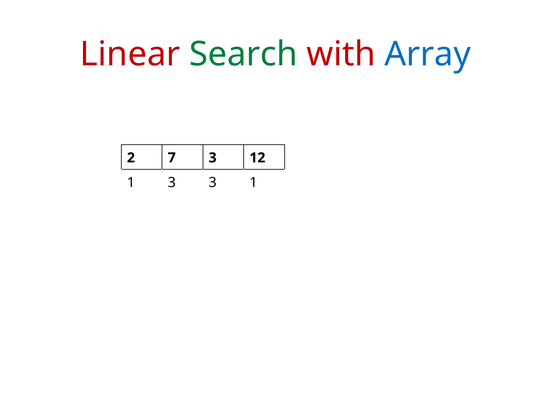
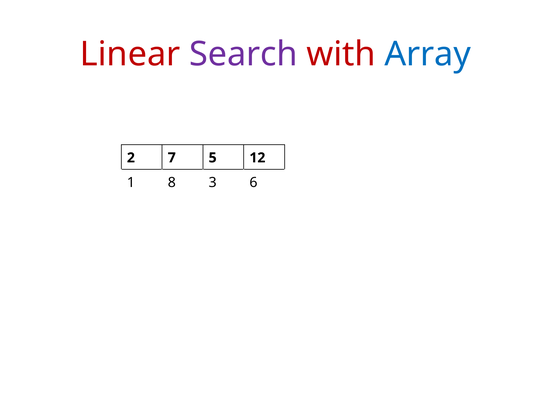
Search colour: green -> purple
7 3: 3 -> 5
1 3: 3 -> 8
3 1: 1 -> 6
